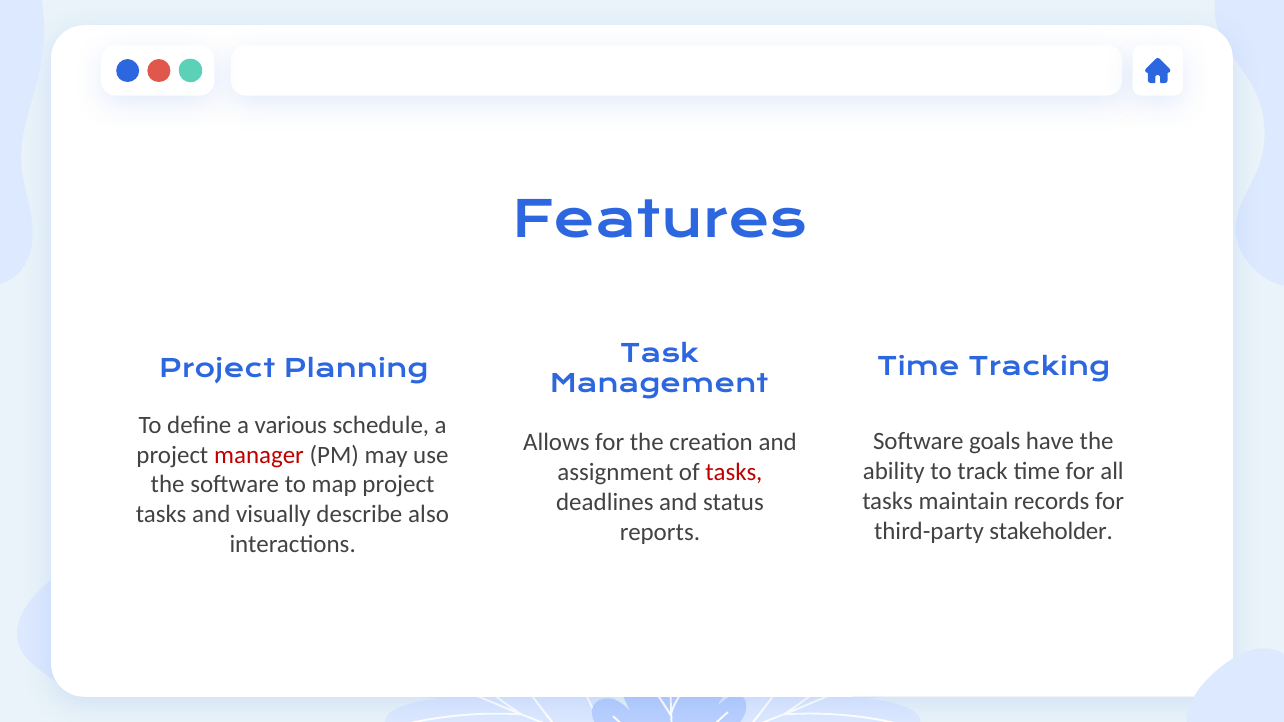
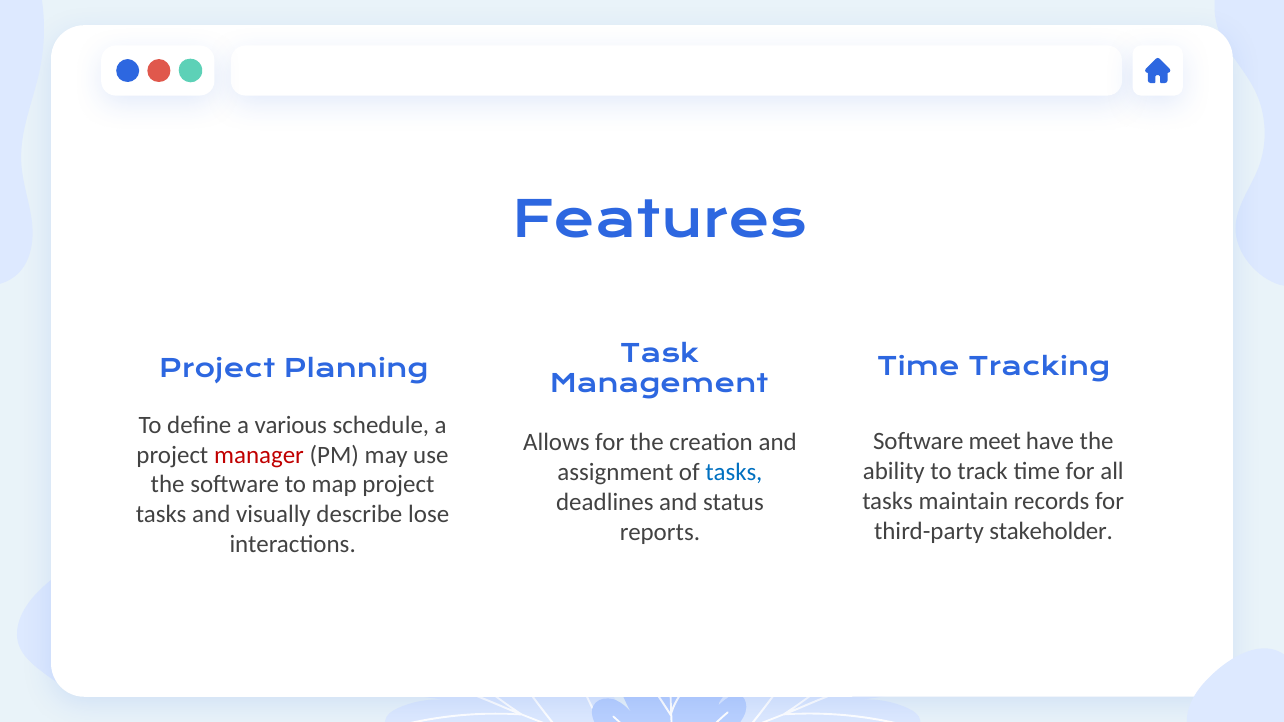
goals: goals -> meet
tasks at (734, 473) colour: red -> blue
also: also -> lose
